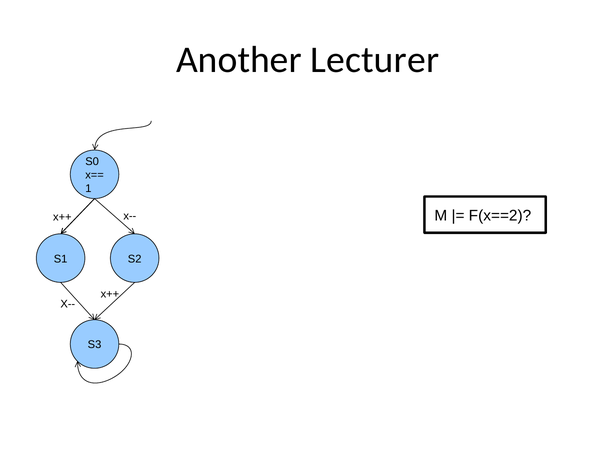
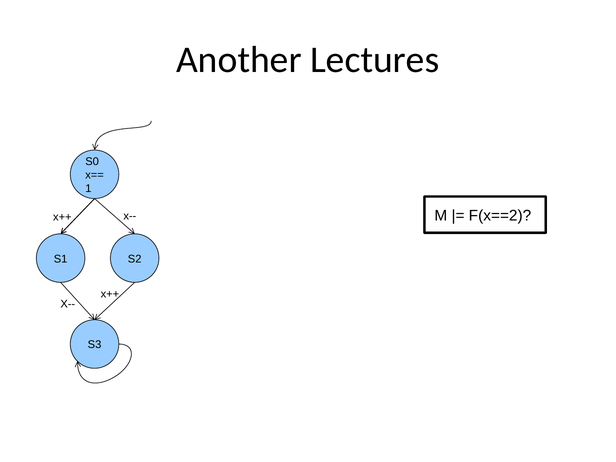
Lecturer: Lecturer -> Lectures
